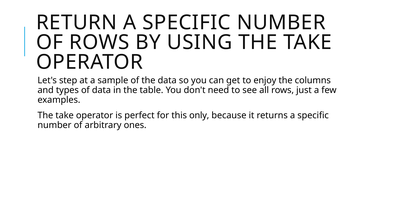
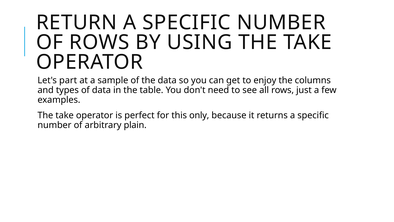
step: step -> part
ones: ones -> plain
